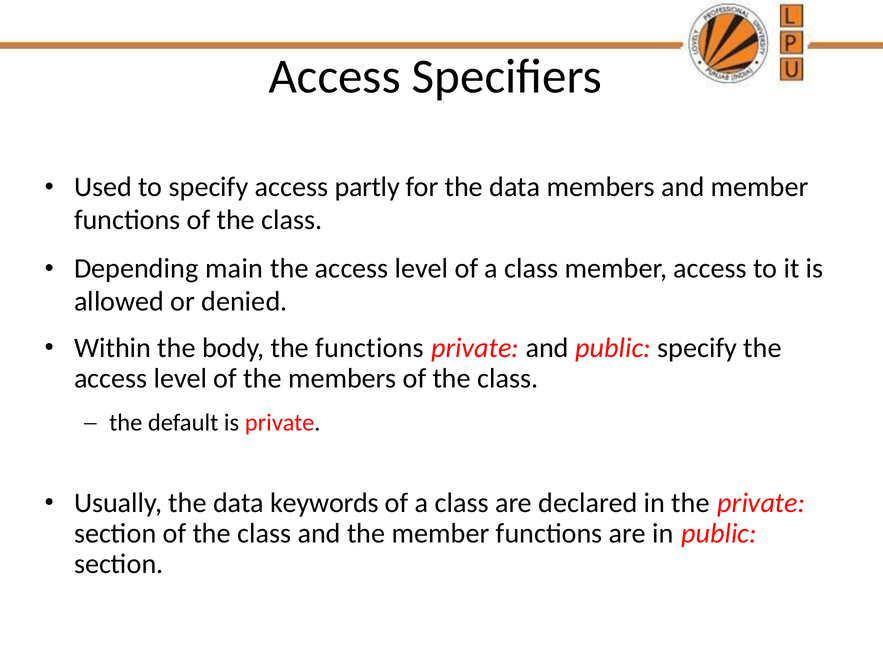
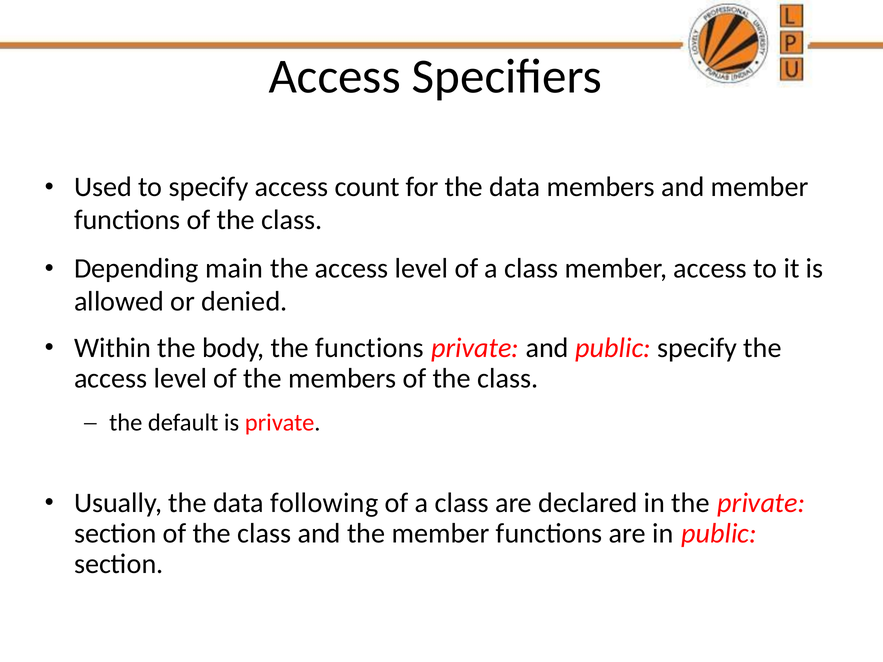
partly: partly -> count
keywords: keywords -> following
